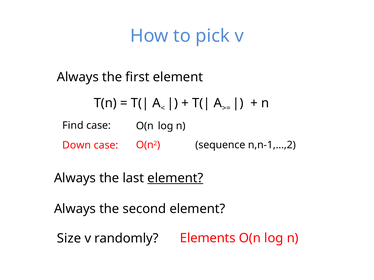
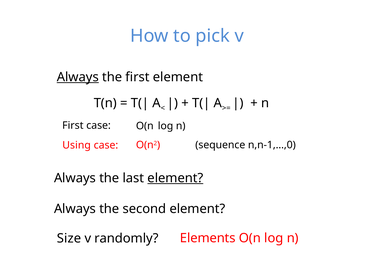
Always at (78, 77) underline: none -> present
Find at (73, 126): Find -> First
n,n-1,…,2: n,n-1,…,2 -> n,n-1,…,0
Down: Down -> Using
